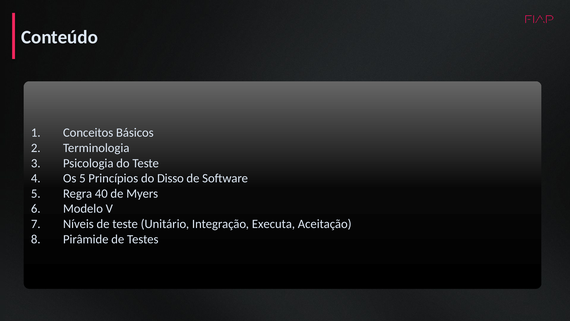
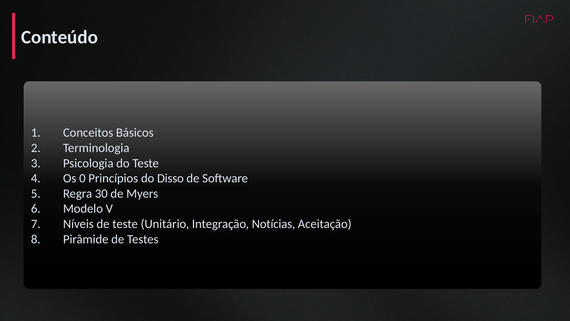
Os 5: 5 -> 0
40: 40 -> 30
Executa: Executa -> Notícias
